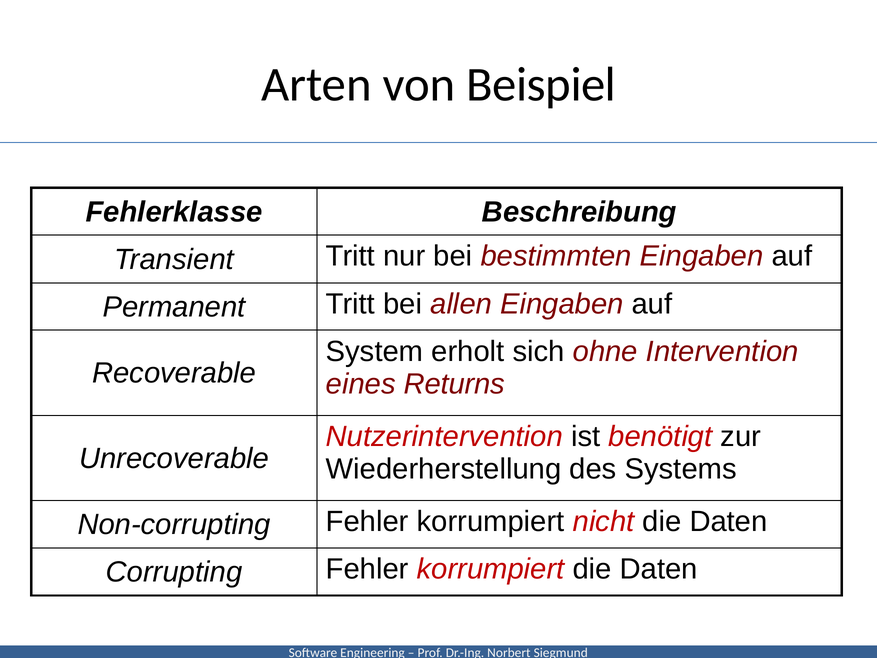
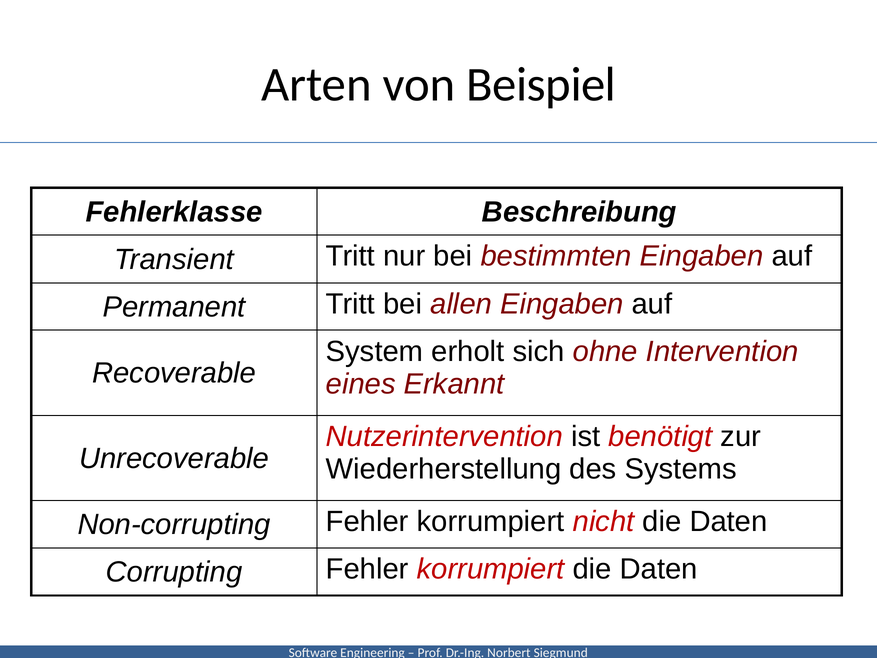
Returns: Returns -> Erkannt
